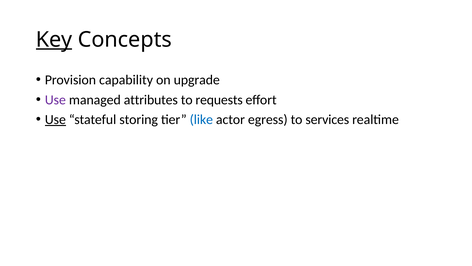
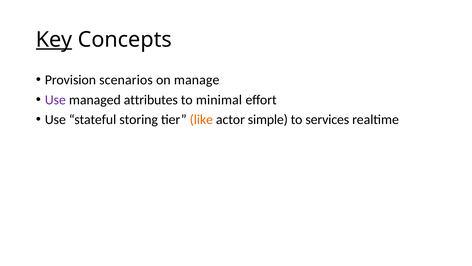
capability: capability -> scenarios
upgrade: upgrade -> manage
requests: requests -> minimal
Use at (55, 119) underline: present -> none
like colour: blue -> orange
egress: egress -> simple
